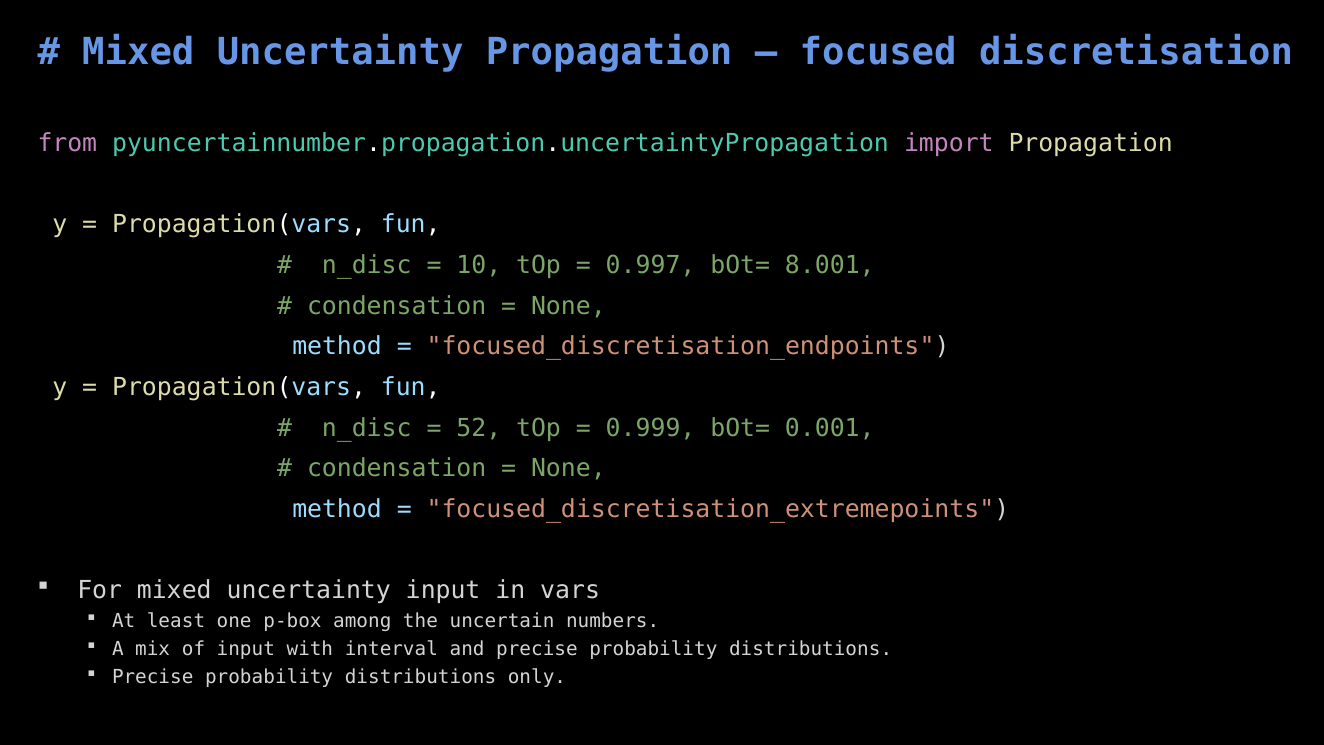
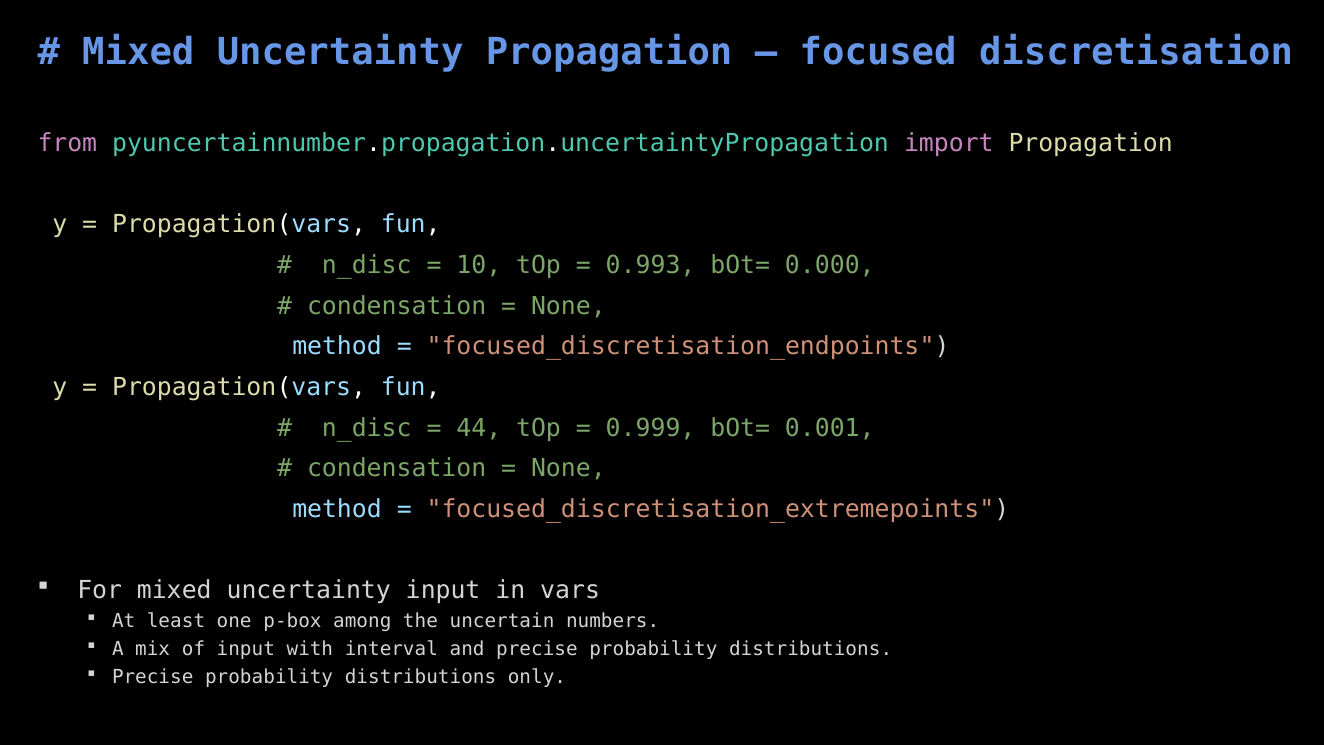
0.997: 0.997 -> 0.993
8.001: 8.001 -> 0.000
52: 52 -> 44
